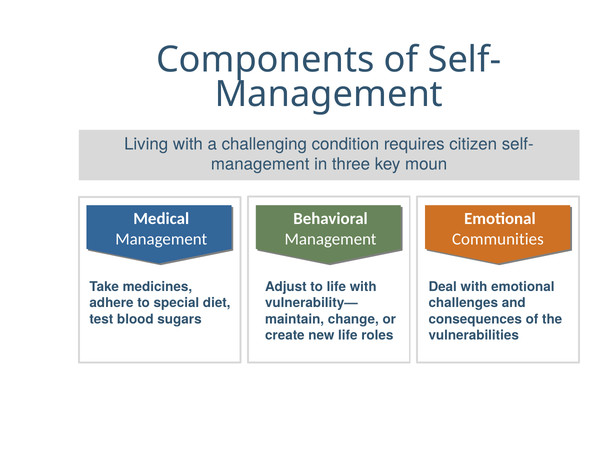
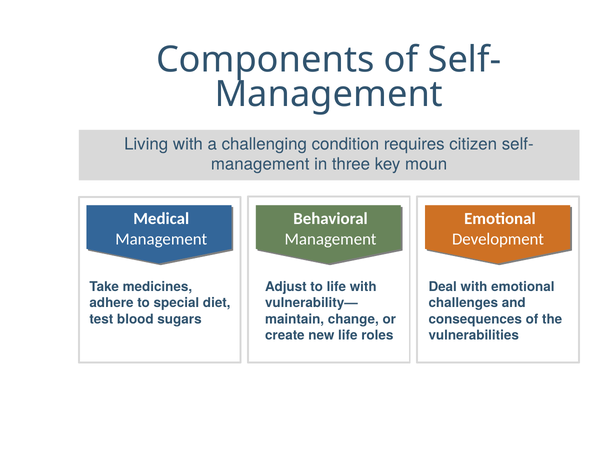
Communities: Communities -> Development
